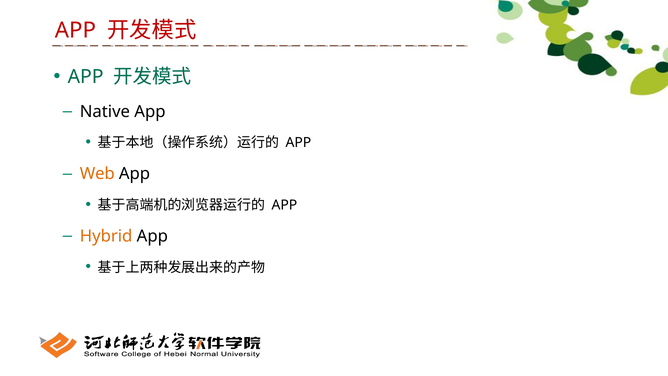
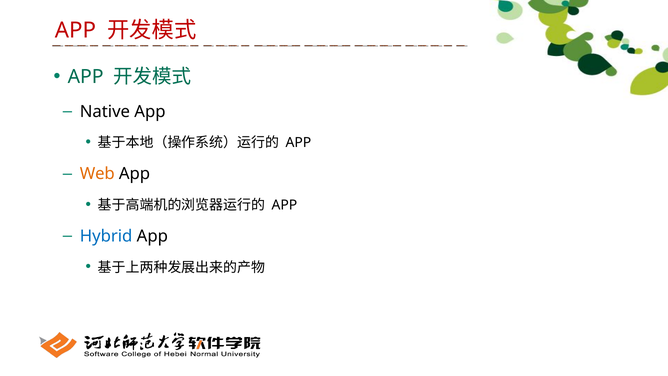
Hybrid colour: orange -> blue
